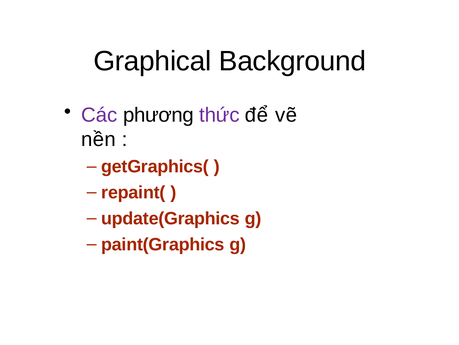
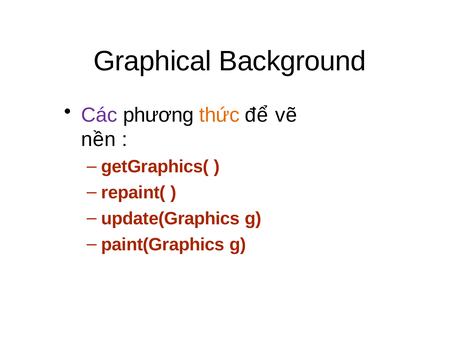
thức colour: purple -> orange
